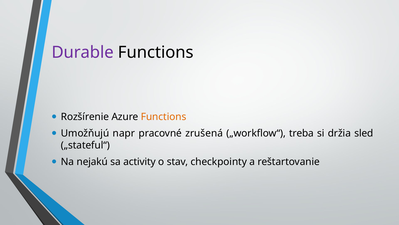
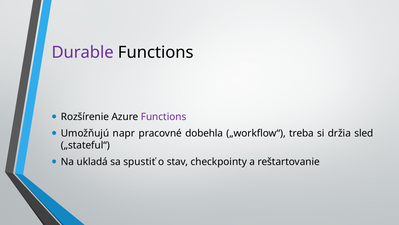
Functions at (164, 117) colour: orange -> purple
zrušená: zrušená -> dobehla
nejakú: nejakú -> ukladá
activity: activity -> spustiť
